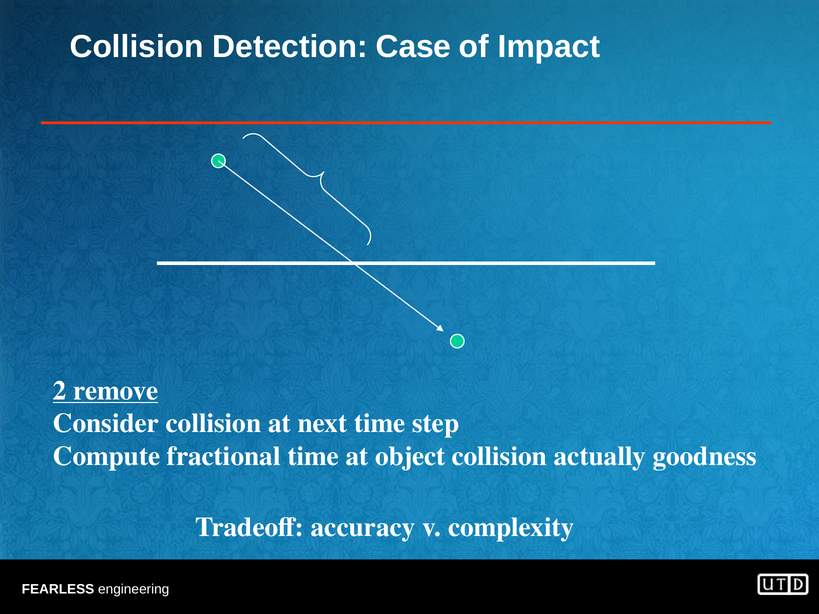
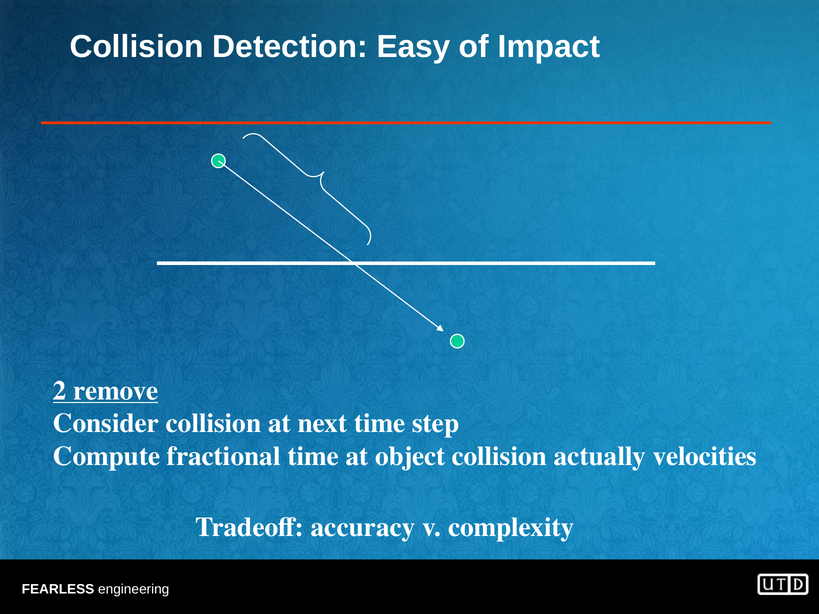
Case: Case -> Easy
goodness: goodness -> velocities
